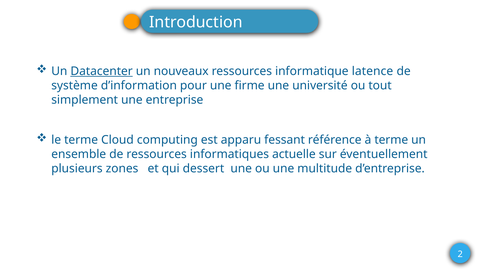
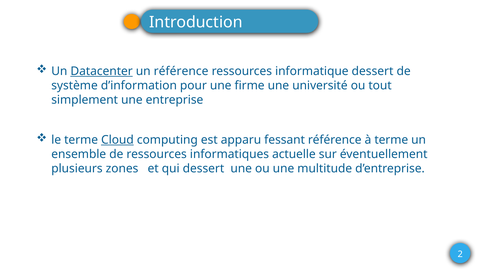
un nouveaux: nouveaux -> référence
informatique latence: latence -> dessert
Cloud underline: none -> present
